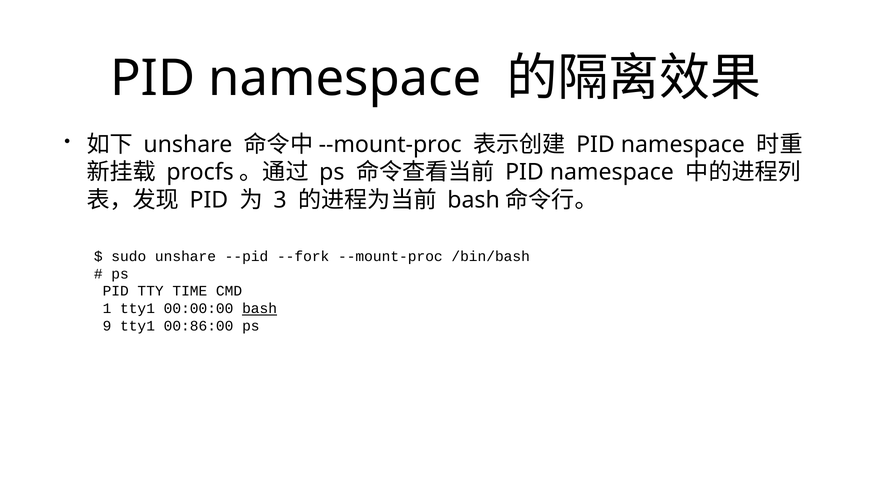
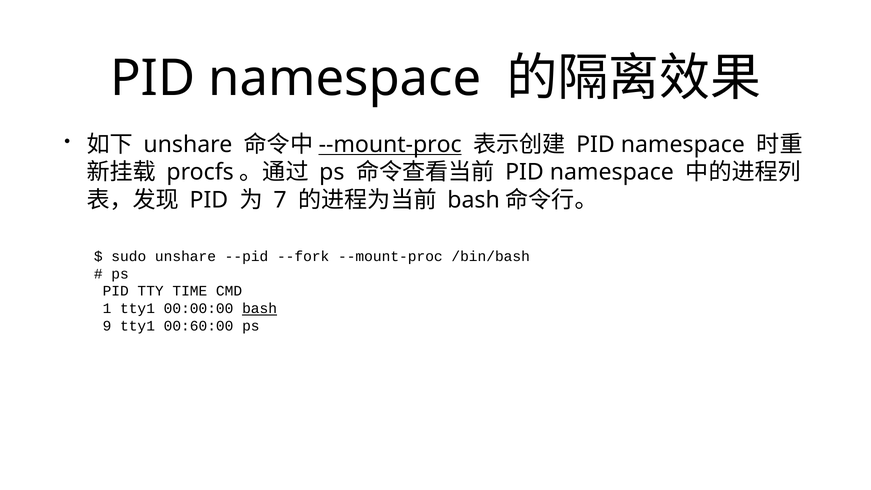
--mount-proc at (390, 145) underline: none -> present
3: 3 -> 7
00:86:00: 00:86:00 -> 00:60:00
